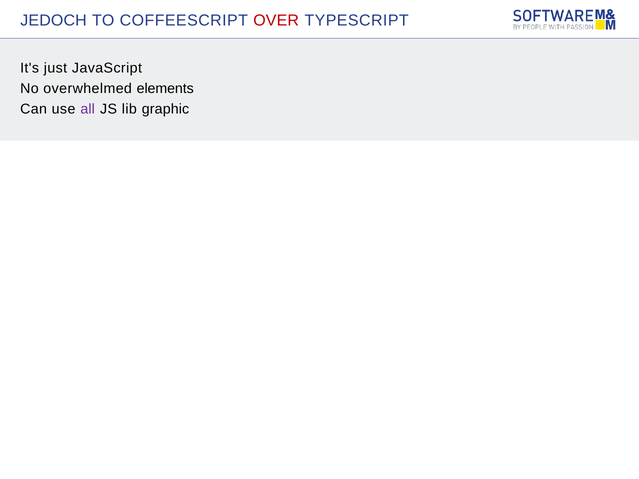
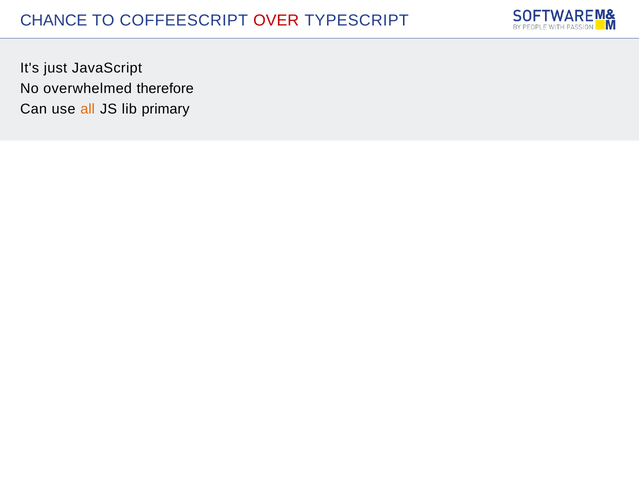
JEDOCH: JEDOCH -> CHANCE
elements: elements -> therefore
all colour: purple -> orange
graphic: graphic -> primary
